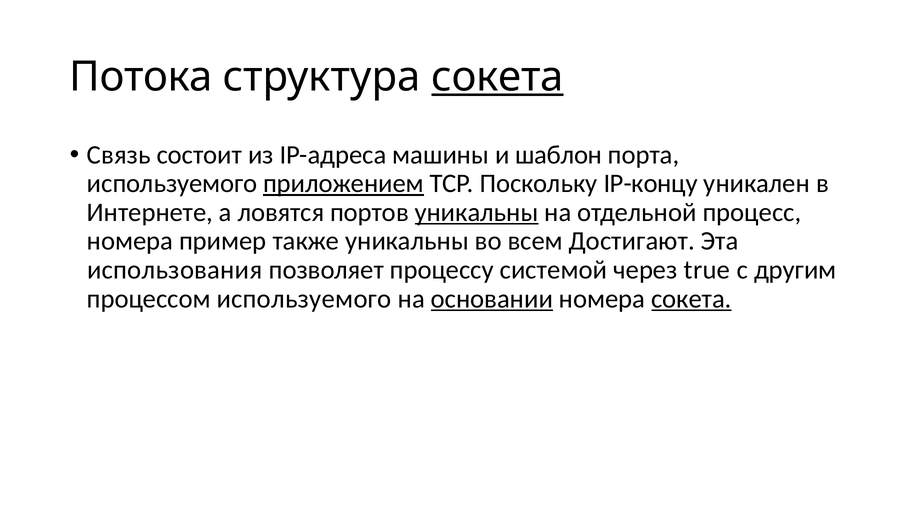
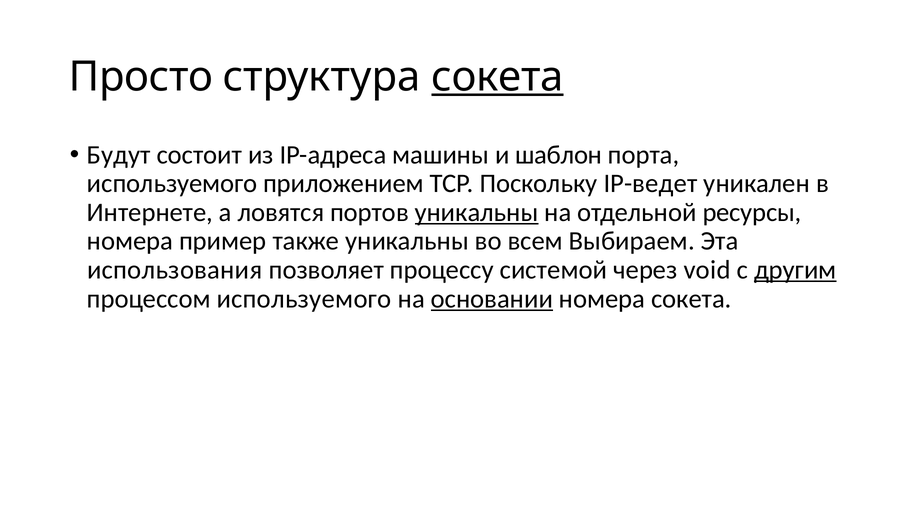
Потока: Потока -> Просто
Связь: Связь -> Будут
приложением underline: present -> none
IP-концу: IP-концу -> IP-ведет
процесс: процесс -> ресурсы
Достигают: Достигают -> Выбираем
true: true -> void
другим underline: none -> present
сокета at (691, 299) underline: present -> none
